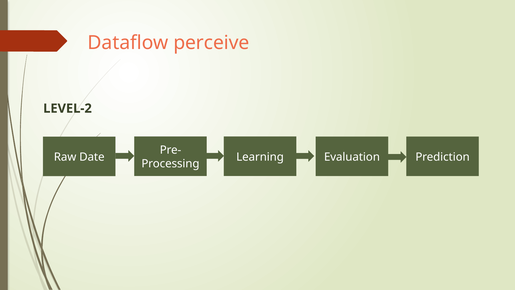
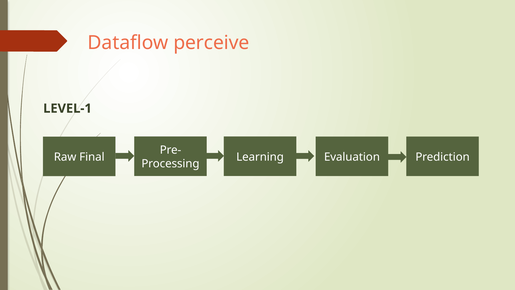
LEVEL-2: LEVEL-2 -> LEVEL-1
Date: Date -> Final
